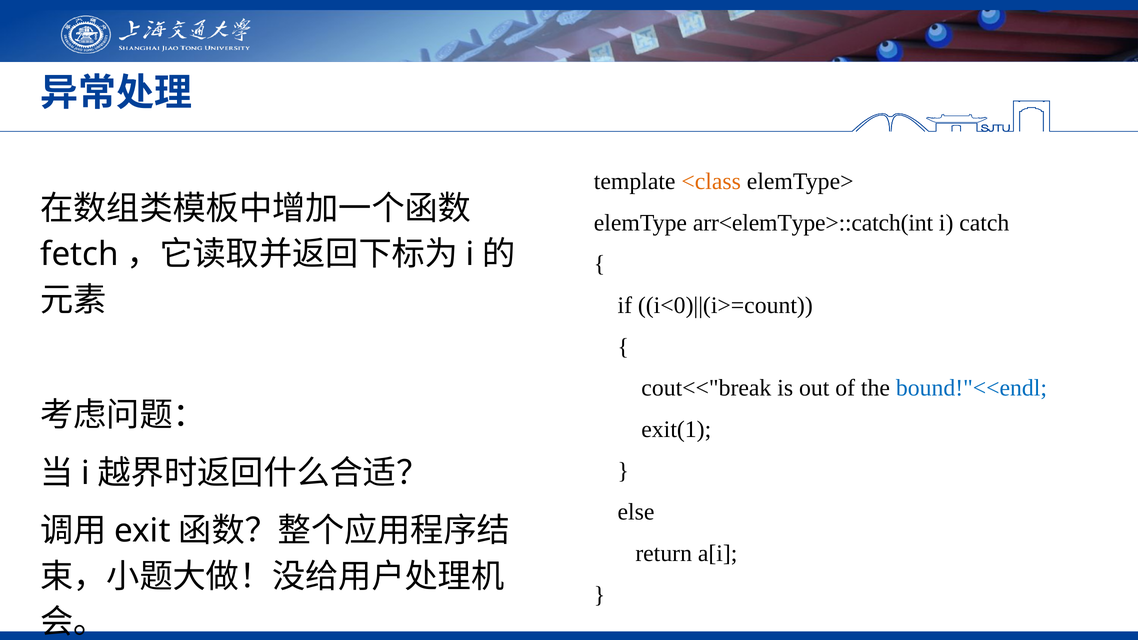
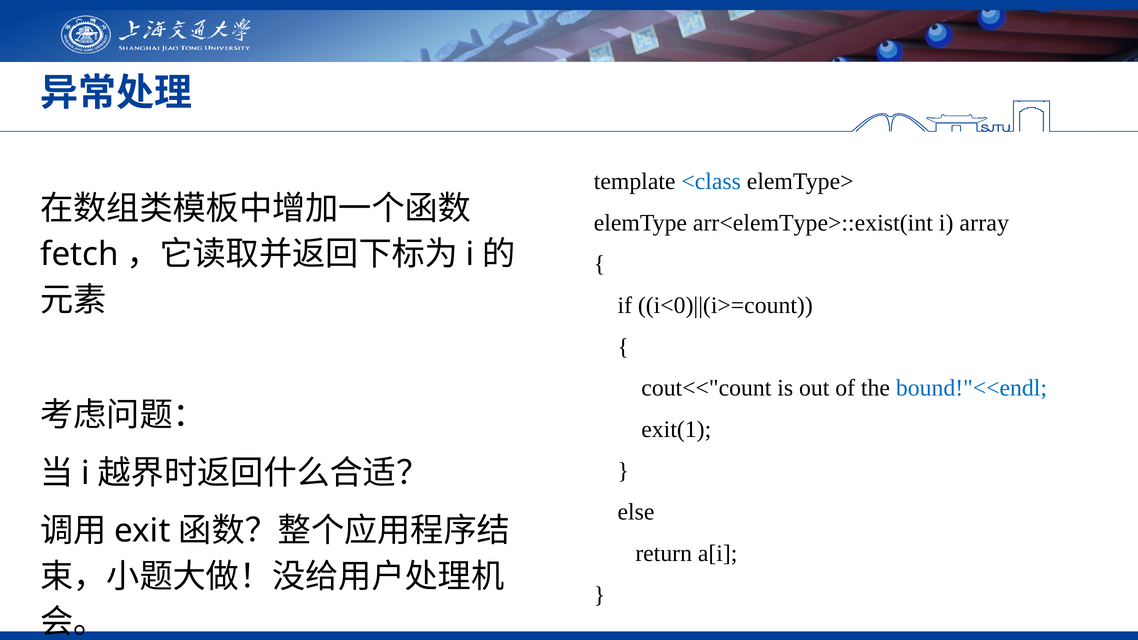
<class colour: orange -> blue
arr<elemType>::catch(int: arr<elemType>::catch(int -> arr<elemType>::exist(int
catch: catch -> array
cout<<"break: cout<<"break -> cout<<"count
